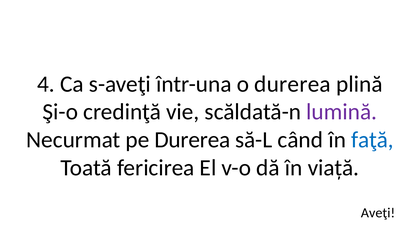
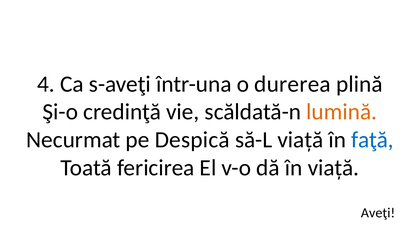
lumină colour: purple -> orange
pe Durerea: Durerea -> Despică
să-L când: când -> viață
